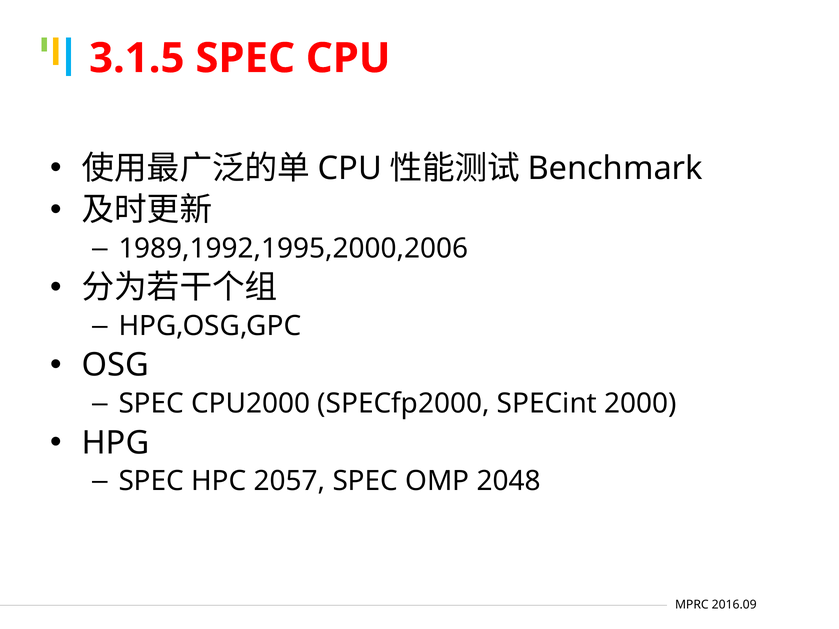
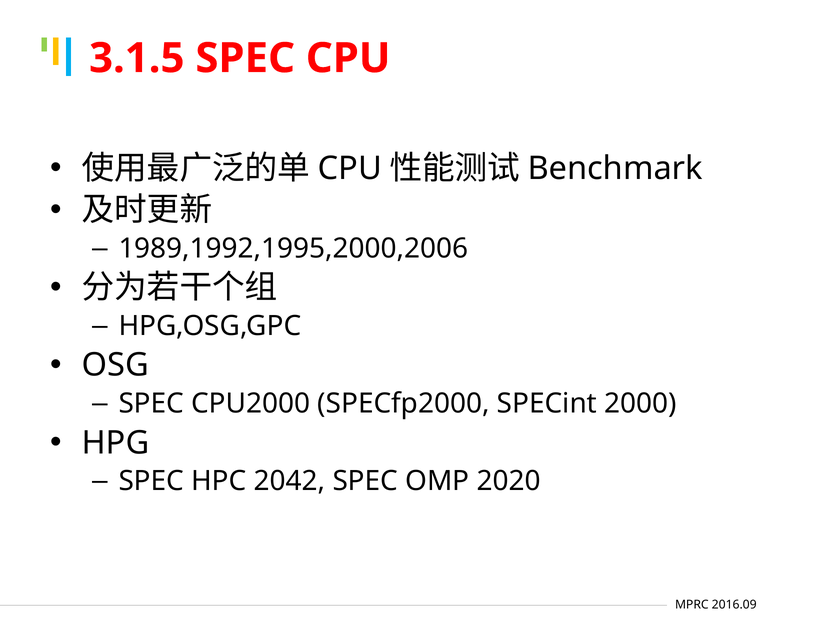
2057: 2057 -> 2042
2048: 2048 -> 2020
